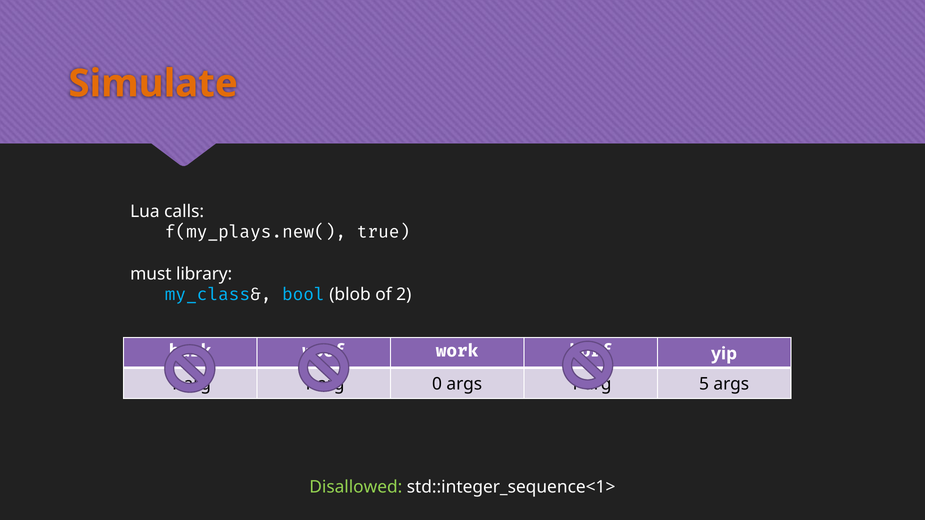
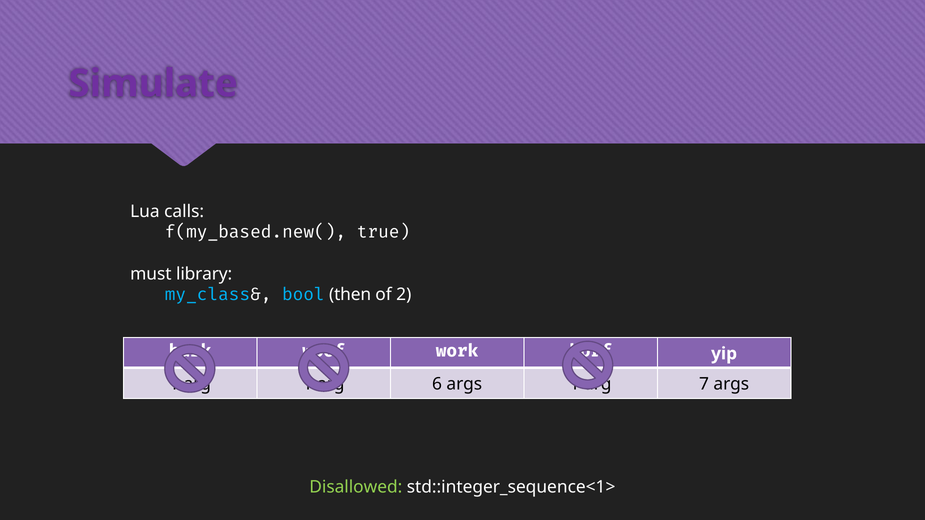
Simulate colour: orange -> purple
f(my_plays.new(: f(my_plays.new( -> f(my_based.new(
blob: blob -> then
0: 0 -> 6
5: 5 -> 7
